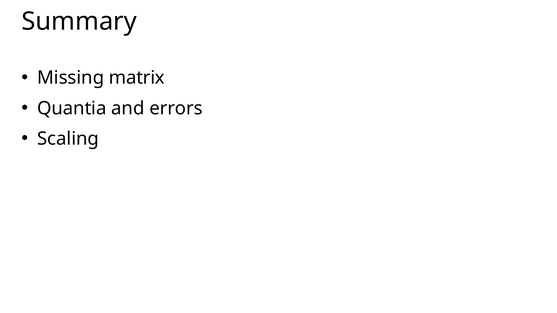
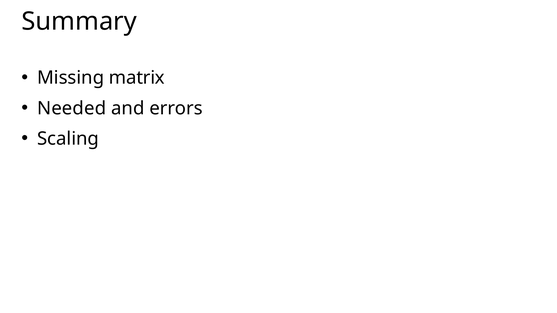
Quantia: Quantia -> Needed
